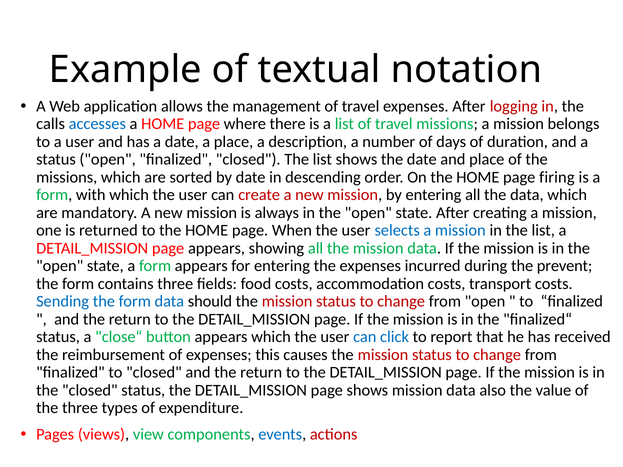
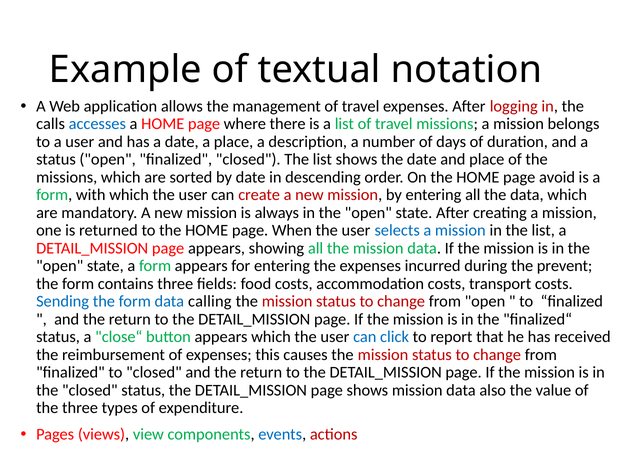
firing: firing -> avoid
should: should -> calling
